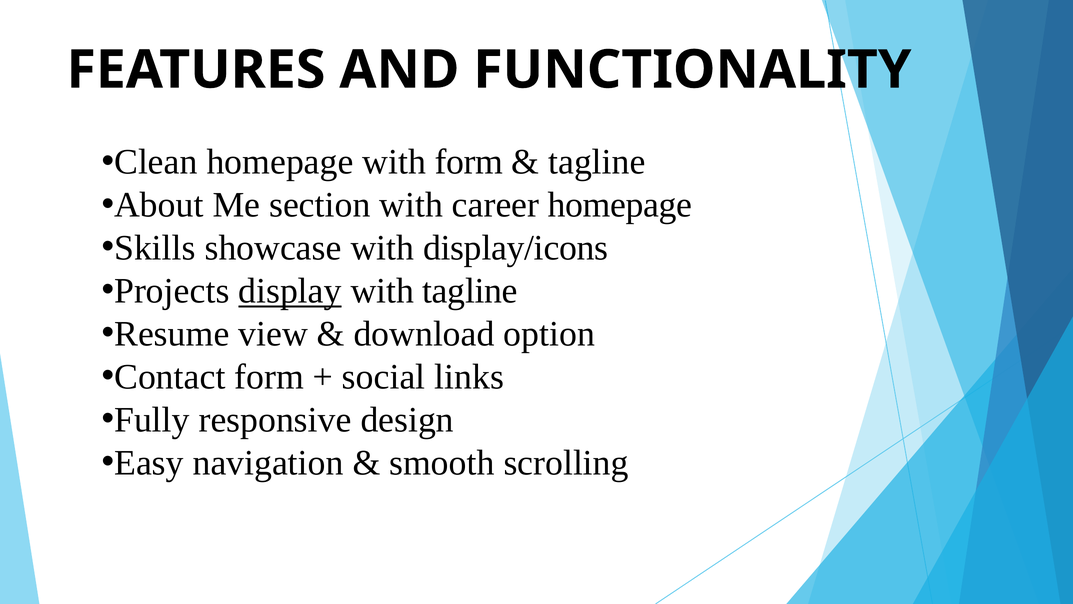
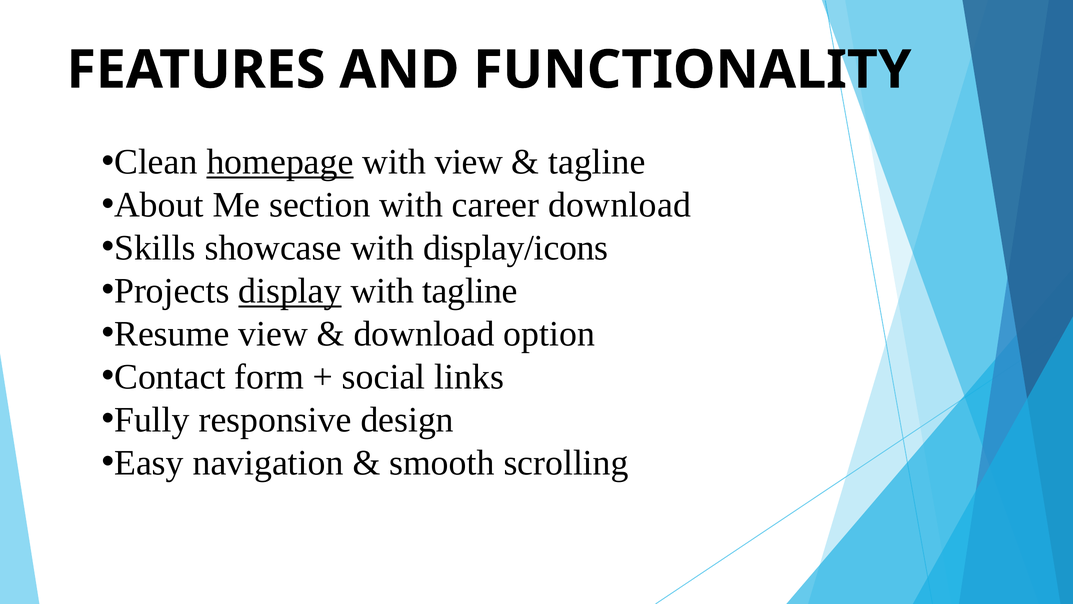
homepage at (280, 162) underline: none -> present
with form: form -> view
career homepage: homepage -> download
